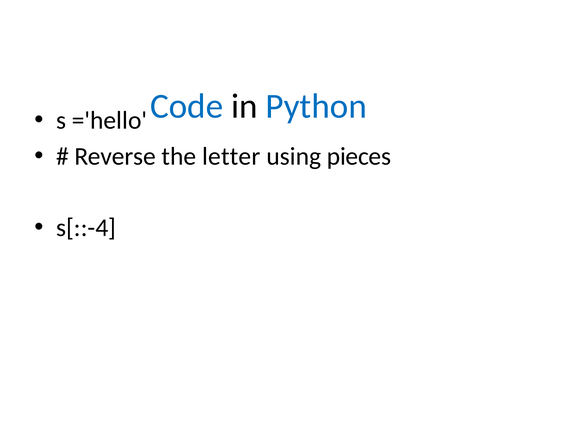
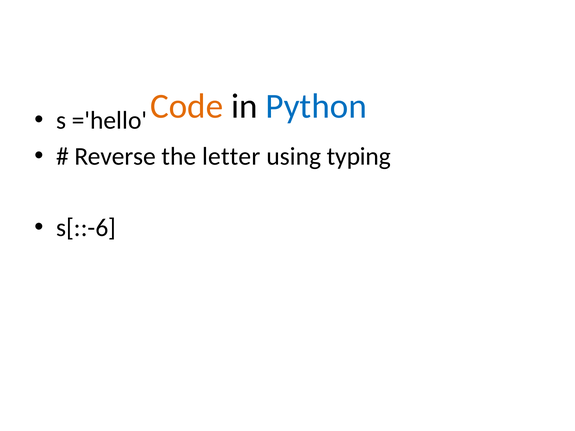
Code colour: blue -> orange
pieces: pieces -> typing
s[::-4: s[::-4 -> s[::-6
